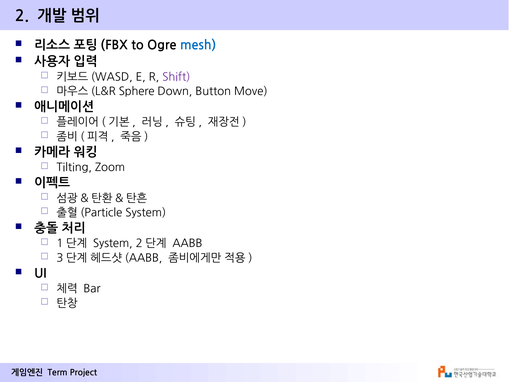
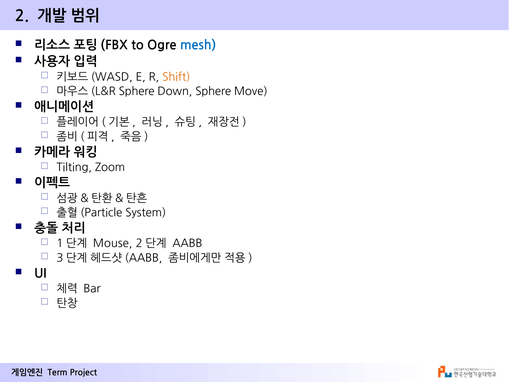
Shift colour: purple -> orange
Down Button: Button -> Sphere
System at (113, 243): System -> Mouse
